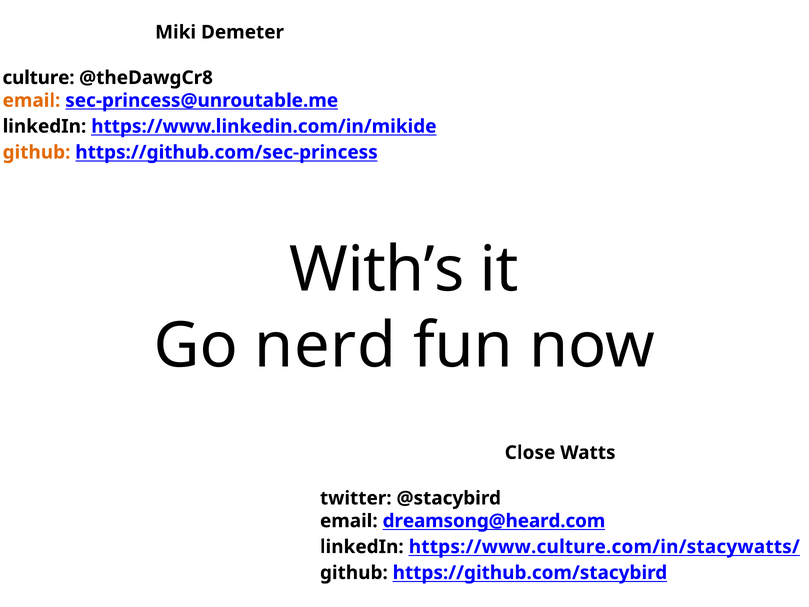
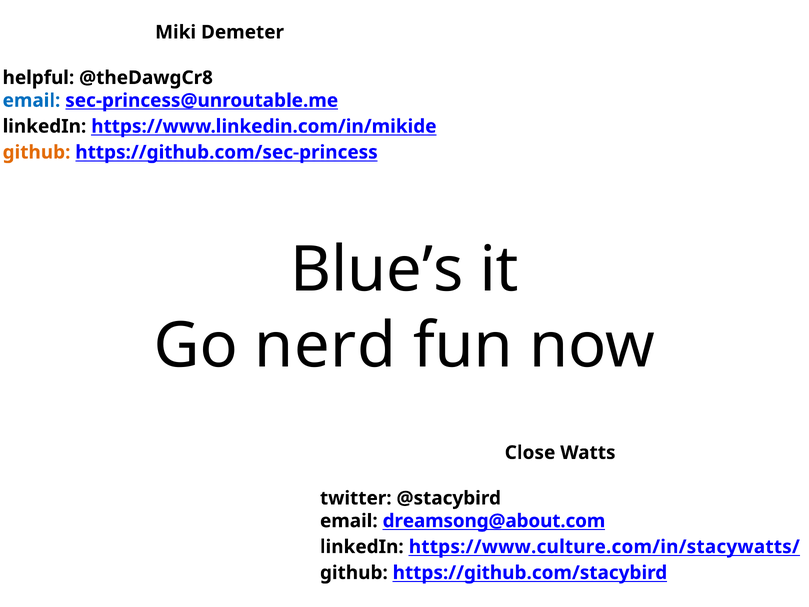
culture: culture -> helpful
email at (31, 100) colour: orange -> blue
With’s: With’s -> Blue’s
dreamsong@heard.com: dreamsong@heard.com -> dreamsong@about.com
